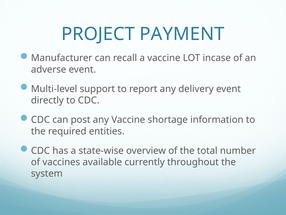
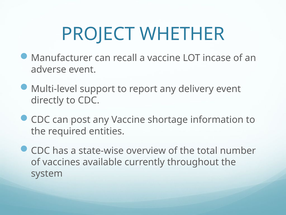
PAYMENT: PAYMENT -> WHETHER
